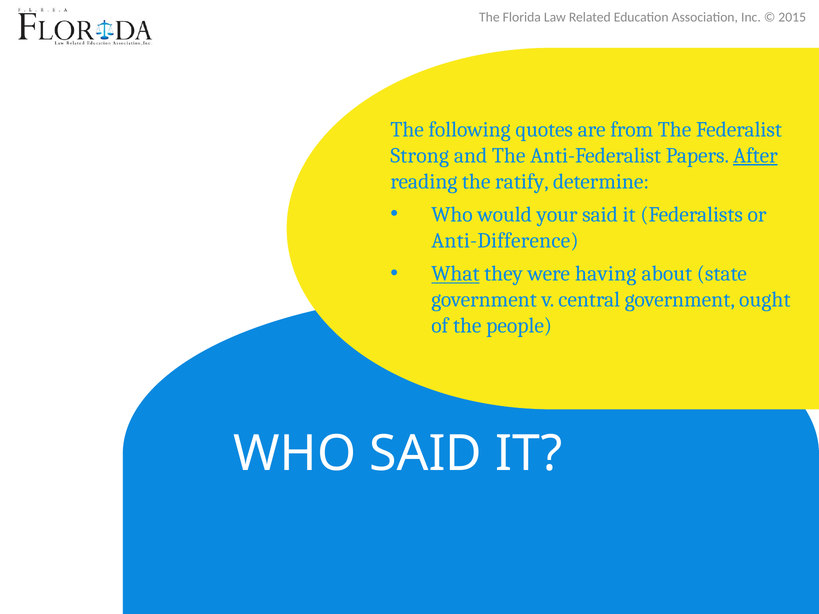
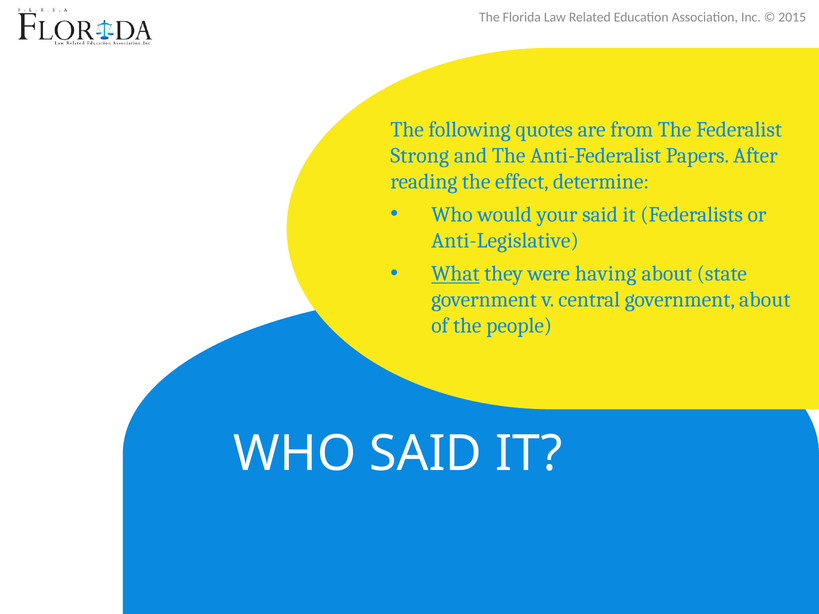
After underline: present -> none
ratify: ratify -> effect
Anti-Difference: Anti-Difference -> Anti-Legislative
government ought: ought -> about
